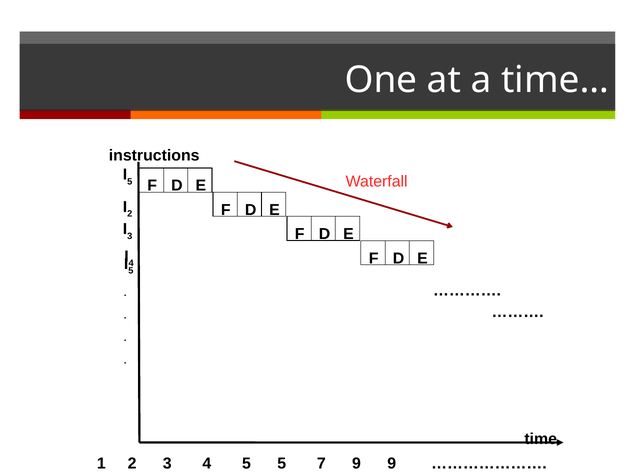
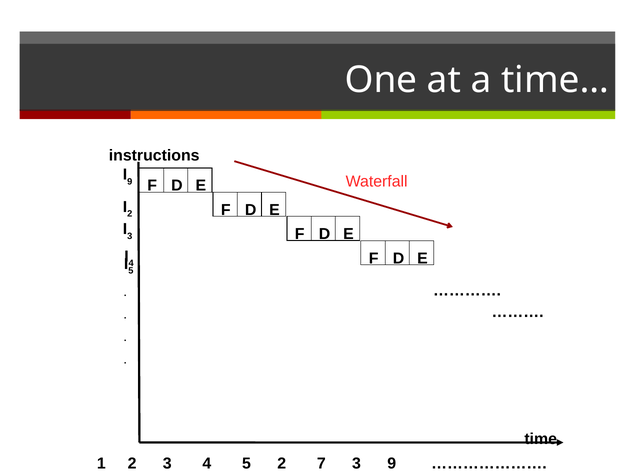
5 at (130, 182): 5 -> 9
5 5: 5 -> 2
7 9: 9 -> 3
